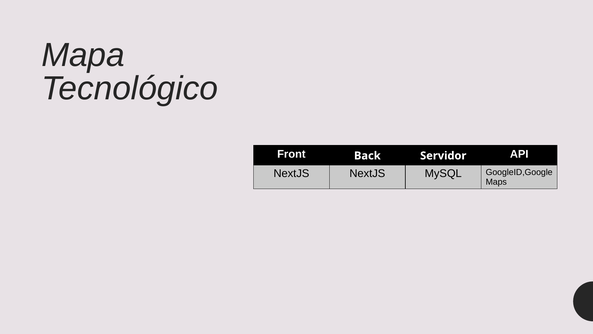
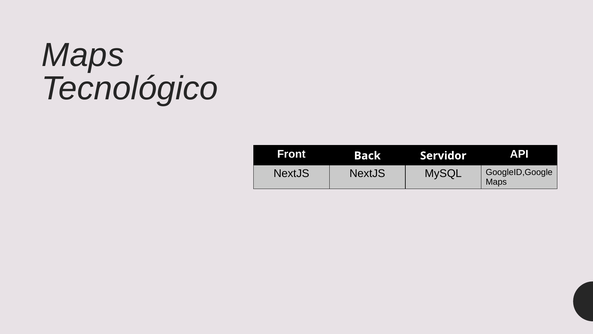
Mapa at (83, 55): Mapa -> Maps
